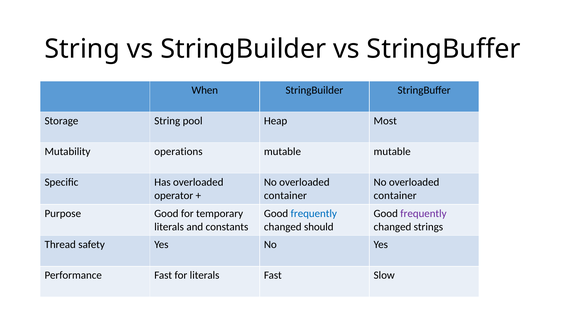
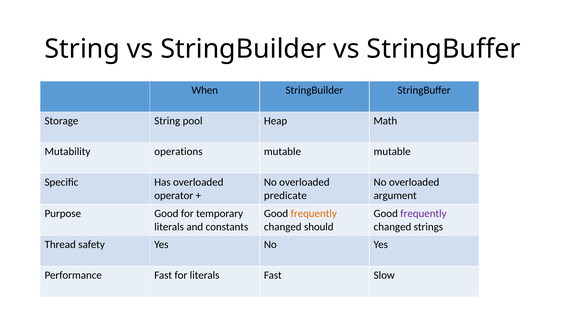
Most: Most -> Math
container at (285, 196): container -> predicate
container at (395, 196): container -> argument
frequently at (314, 213) colour: blue -> orange
